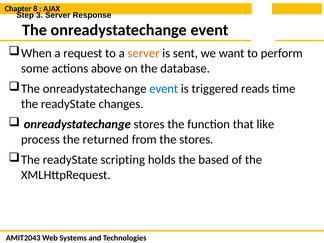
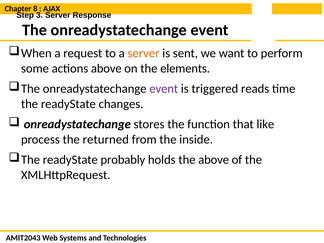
database: database -> elements
event at (164, 89) colour: blue -> purple
the stores: stores -> inside
scripting: scripting -> probably
the based: based -> above
